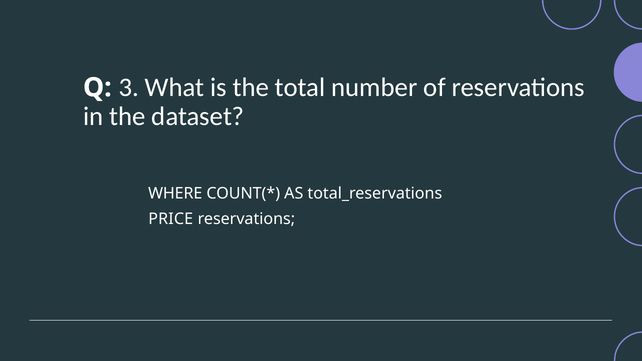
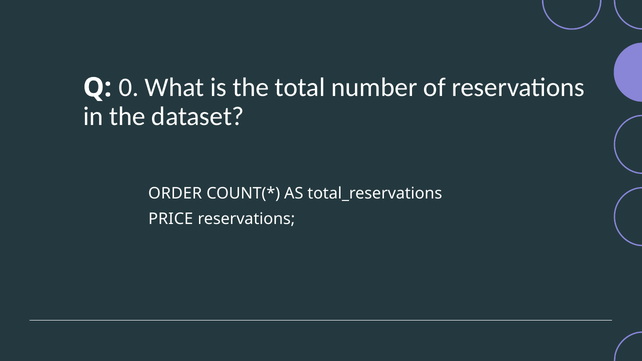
3: 3 -> 0
WHERE: WHERE -> ORDER
